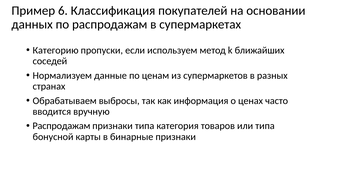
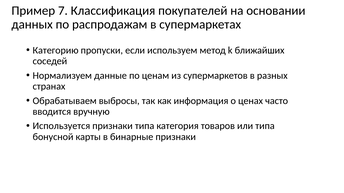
6: 6 -> 7
Распродажам at (61, 126): Распродажам -> Используется
